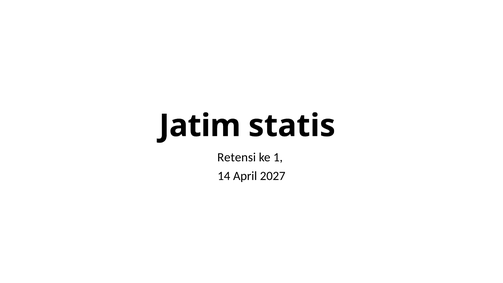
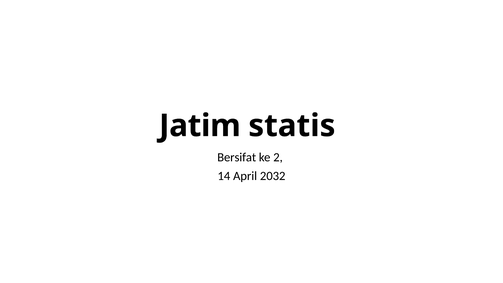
Retensi: Retensi -> Bersifat
1: 1 -> 2
2027: 2027 -> 2032
